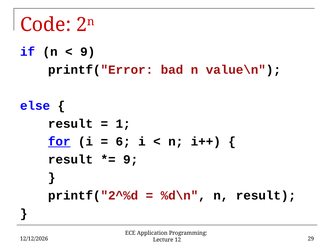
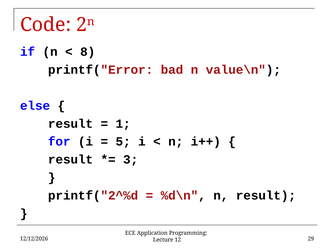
9 at (88, 52): 9 -> 8
for underline: present -> none
6: 6 -> 5
9 at (131, 160): 9 -> 3
